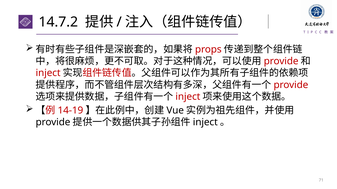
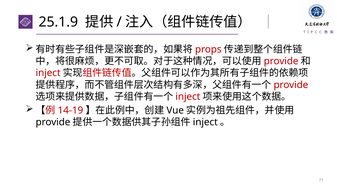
14.7.2: 14.7.2 -> 25.1.9
